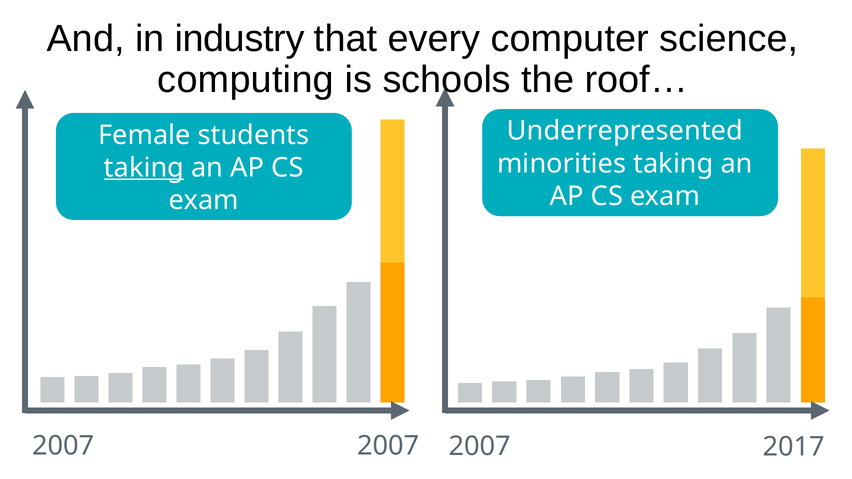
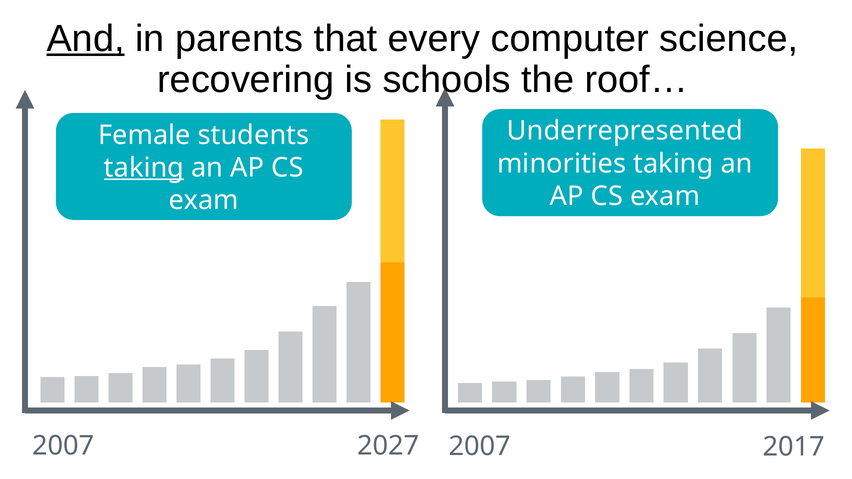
And underline: none -> present
industry: industry -> parents
computing: computing -> recovering
2007 at (388, 446): 2007 -> 2027
